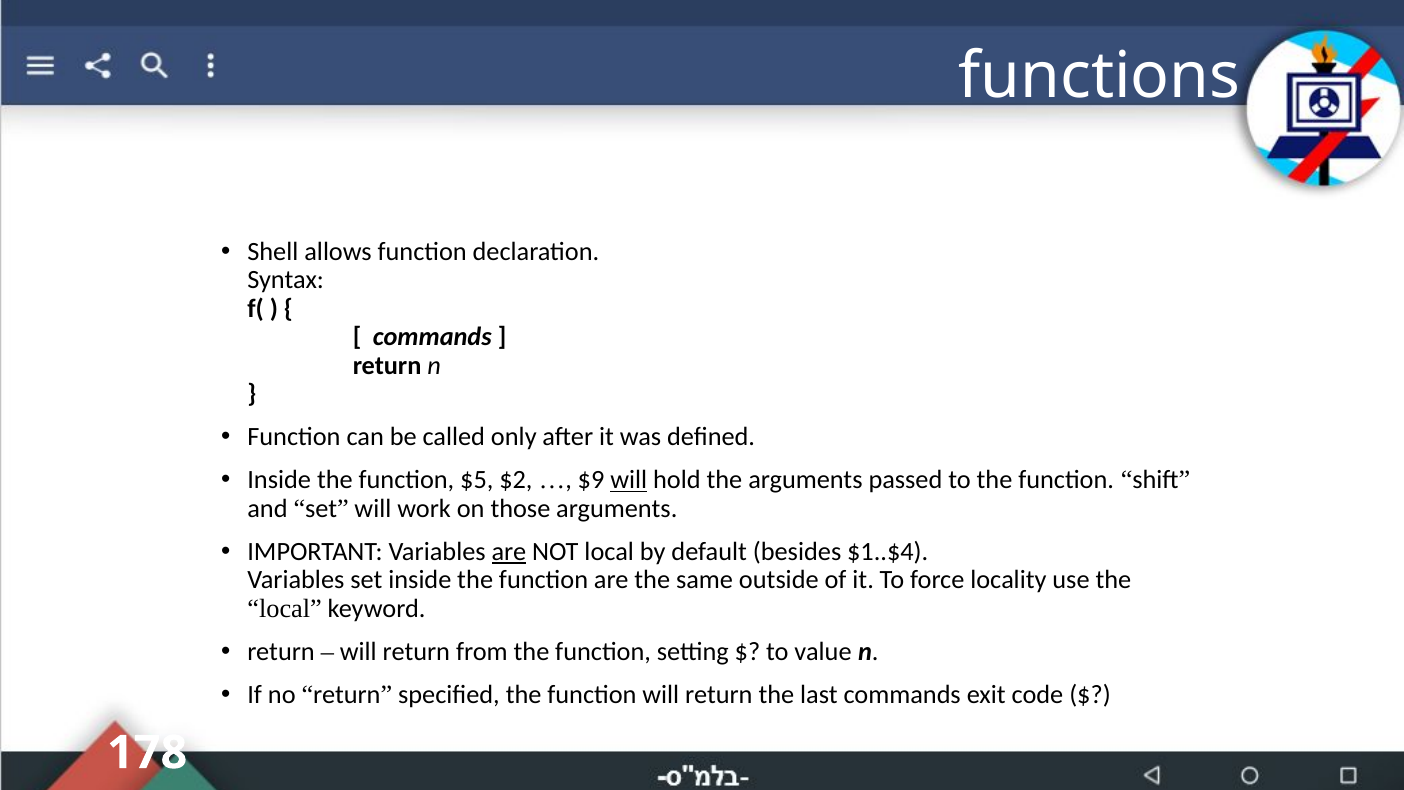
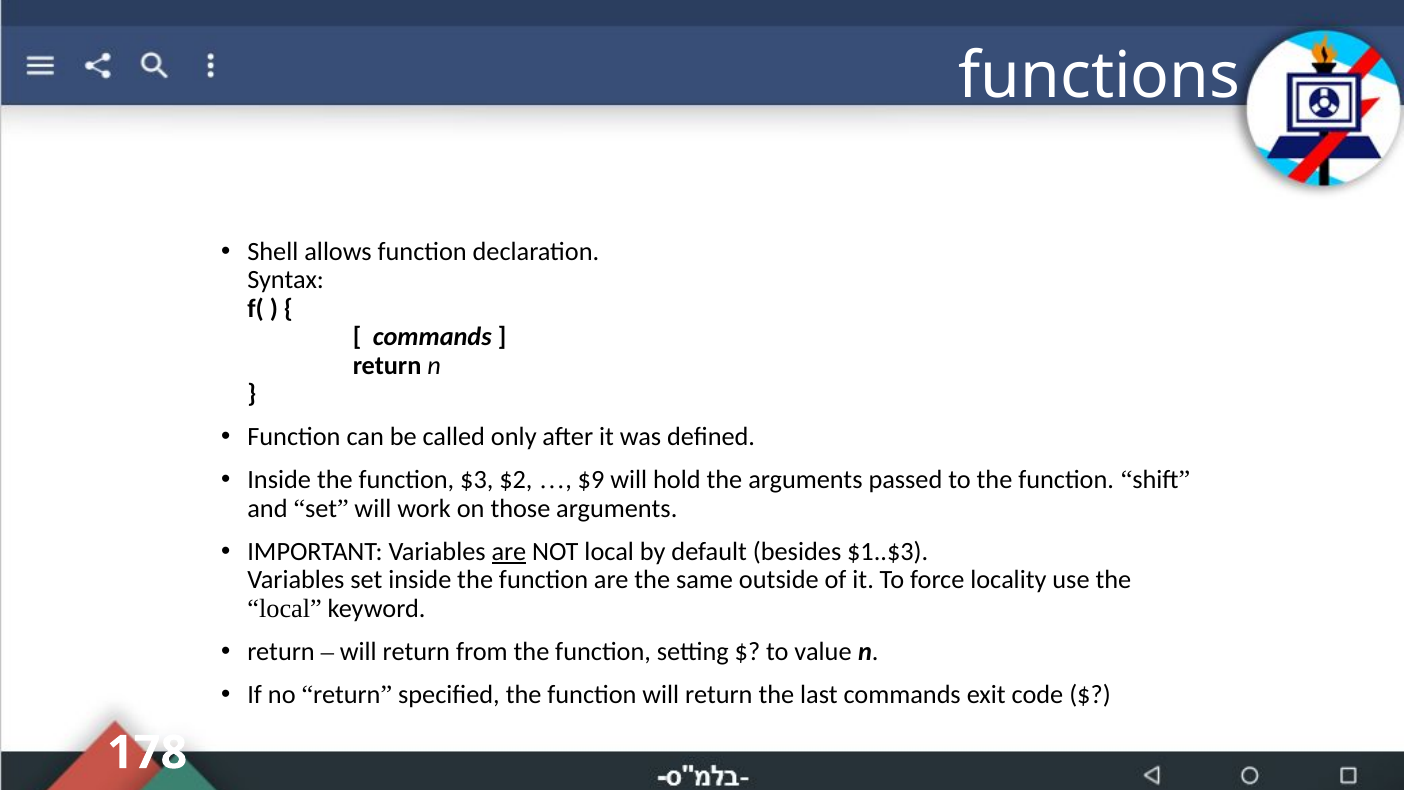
$5: $5 -> $3
will at (629, 480) underline: present -> none
$1..$4: $1..$4 -> $1..$3
